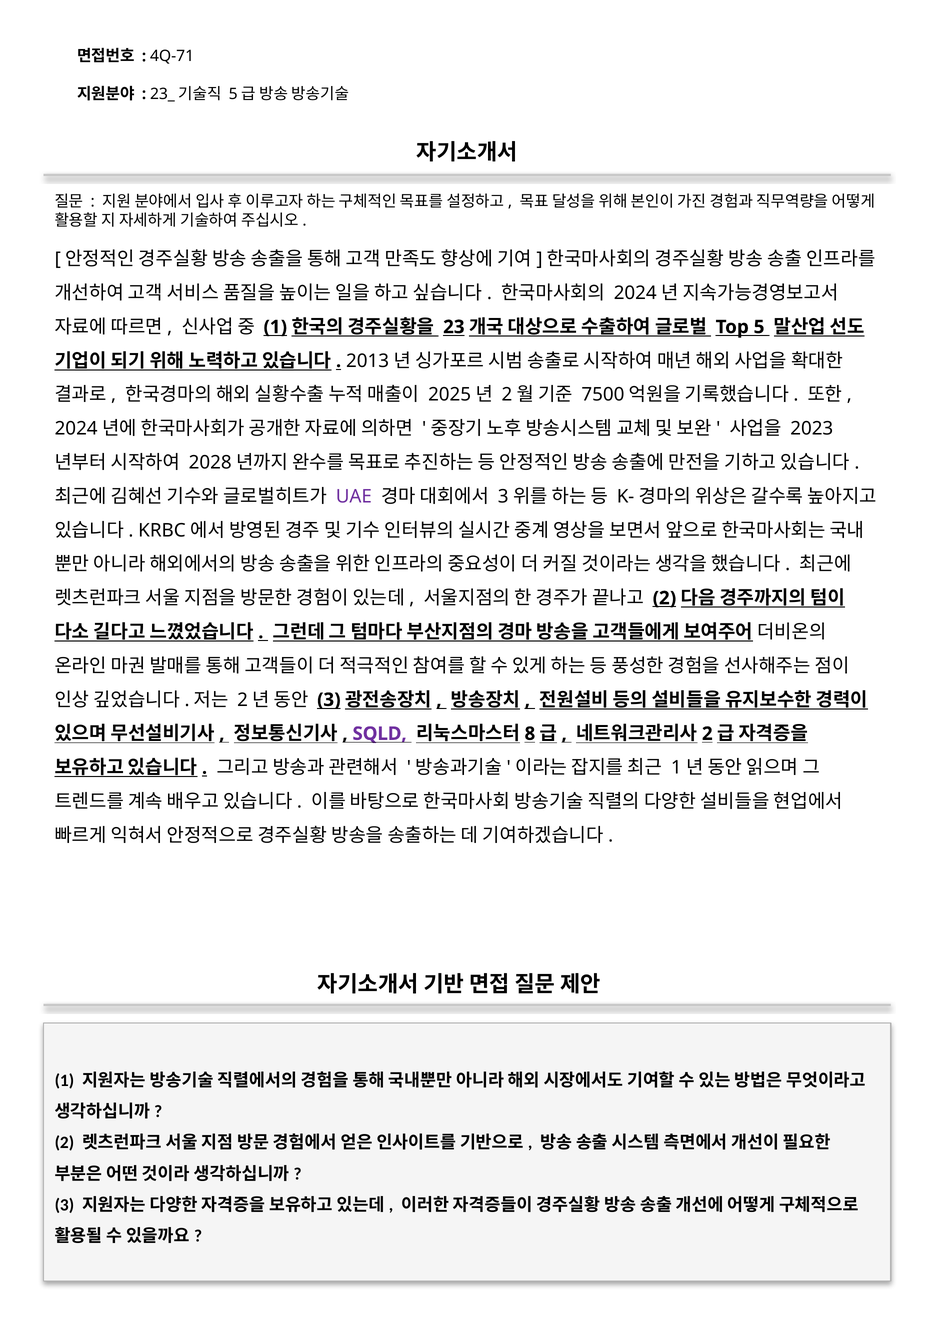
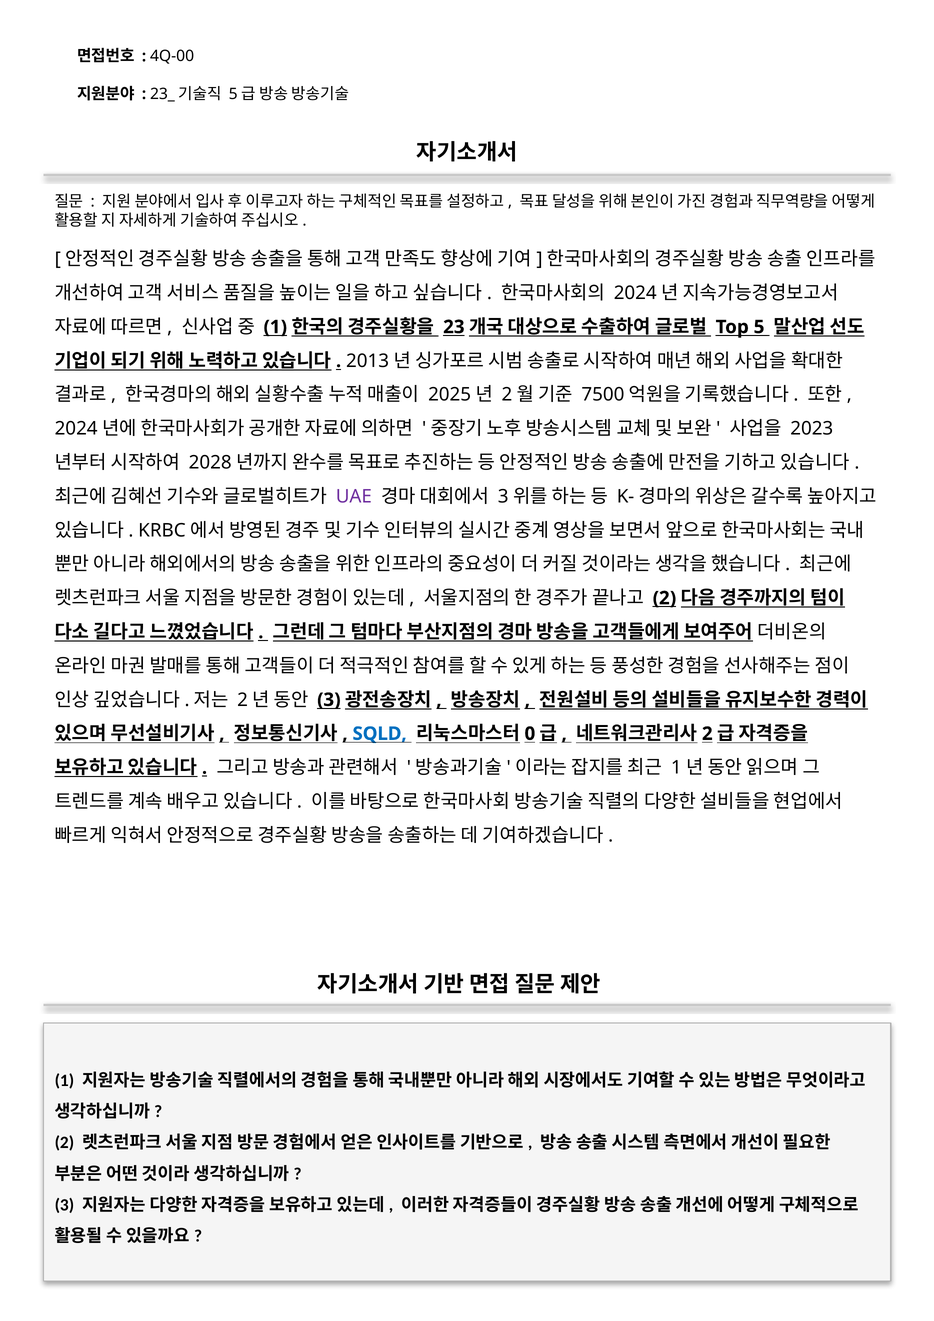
4Q-71: 4Q-71 -> 4Q-00
SQLD colour: purple -> blue
8: 8 -> 0
